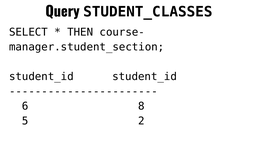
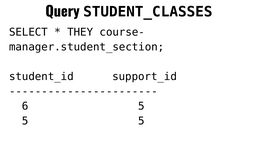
THEN: THEN -> THEY
student_id student_id: student_id -> support_id
6 8: 8 -> 5
2 at (141, 121): 2 -> 5
